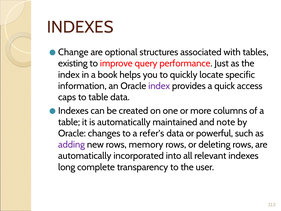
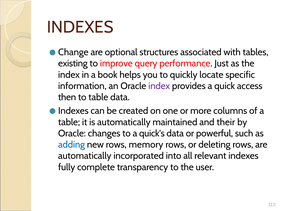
caps: caps -> then
note: note -> their
refer's: refer's -> quick's
adding colour: purple -> blue
long: long -> fully
